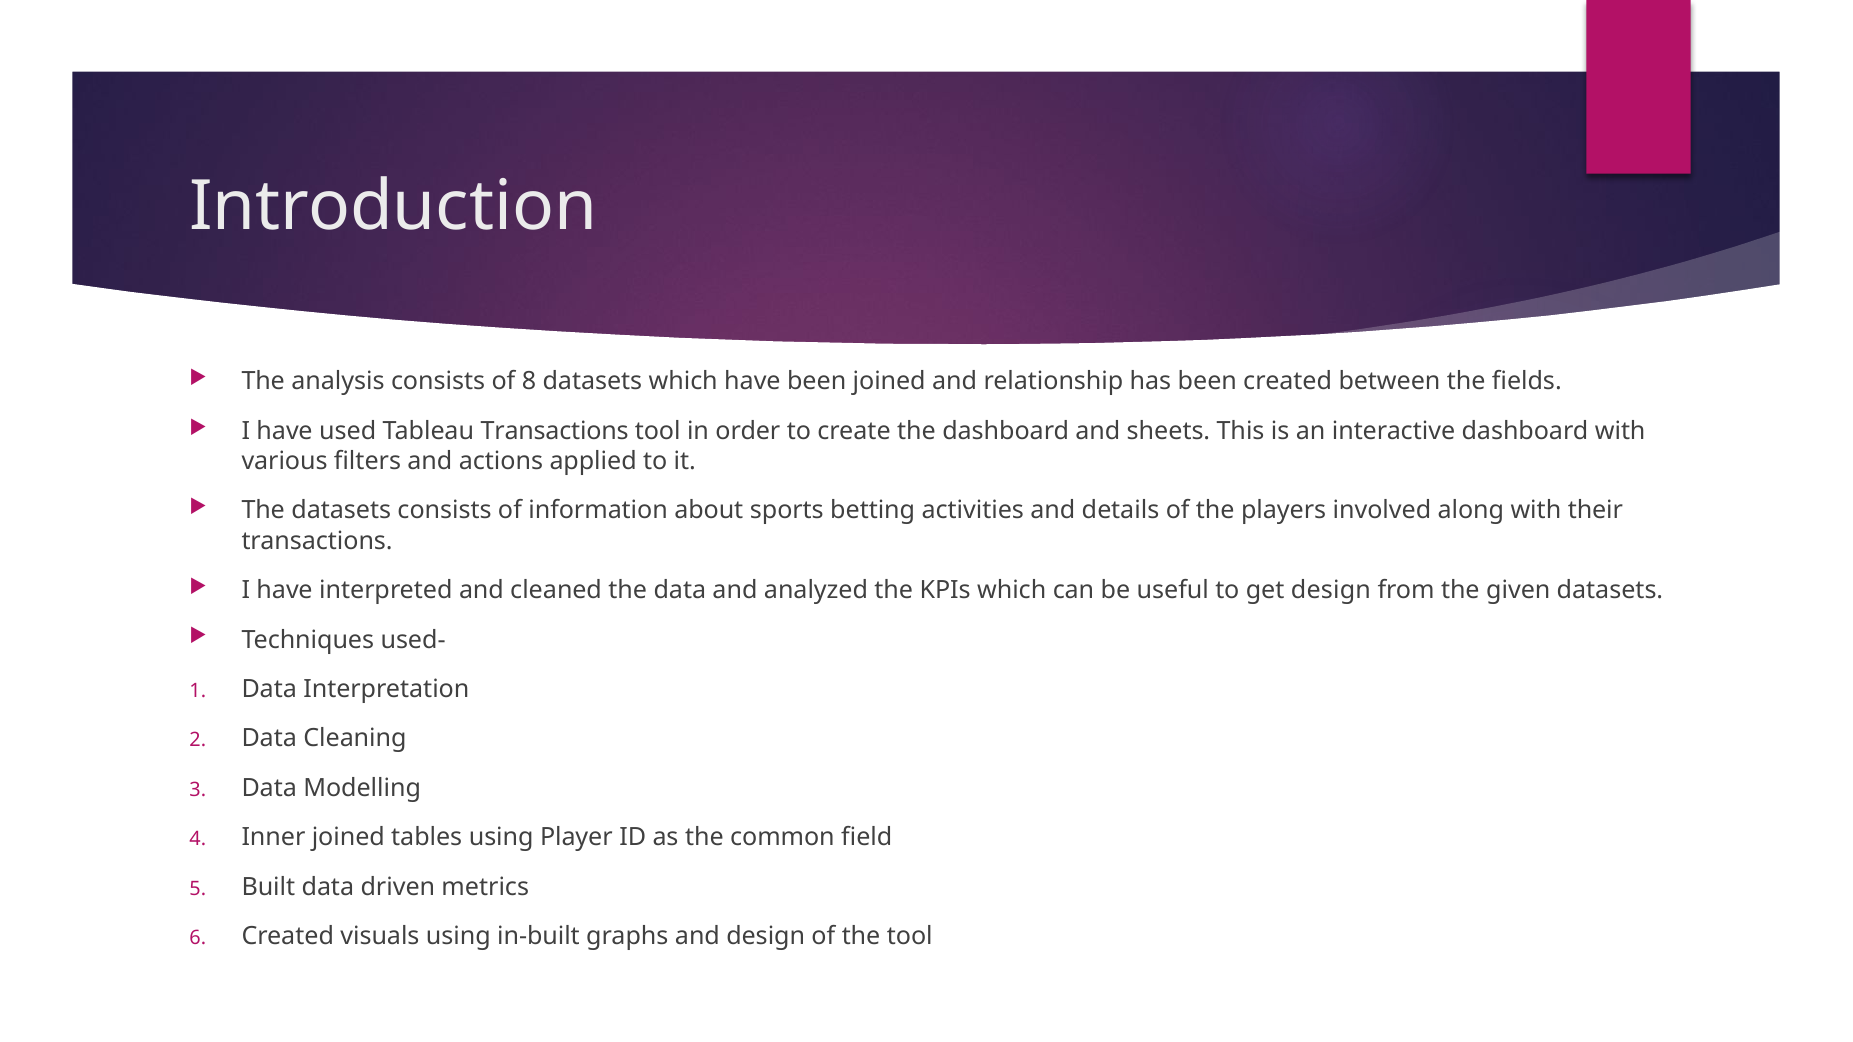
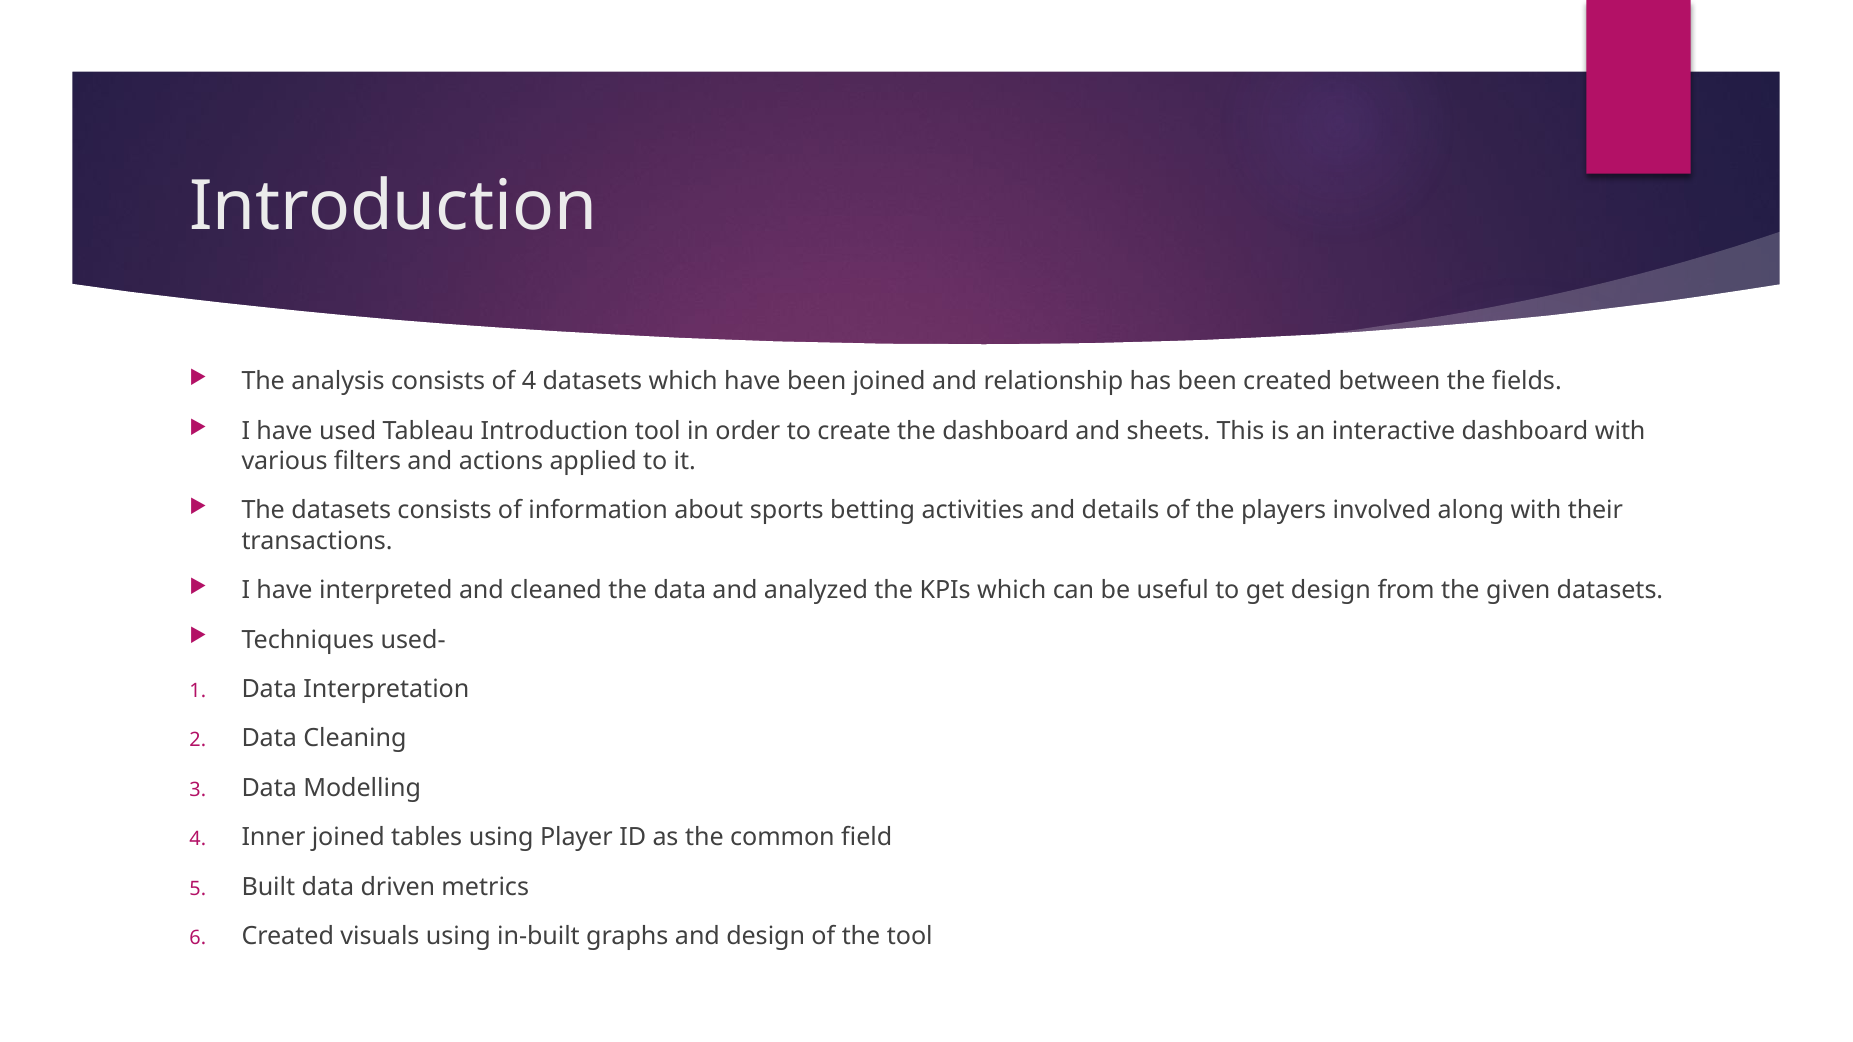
of 8: 8 -> 4
Tableau Transactions: Transactions -> Introduction
